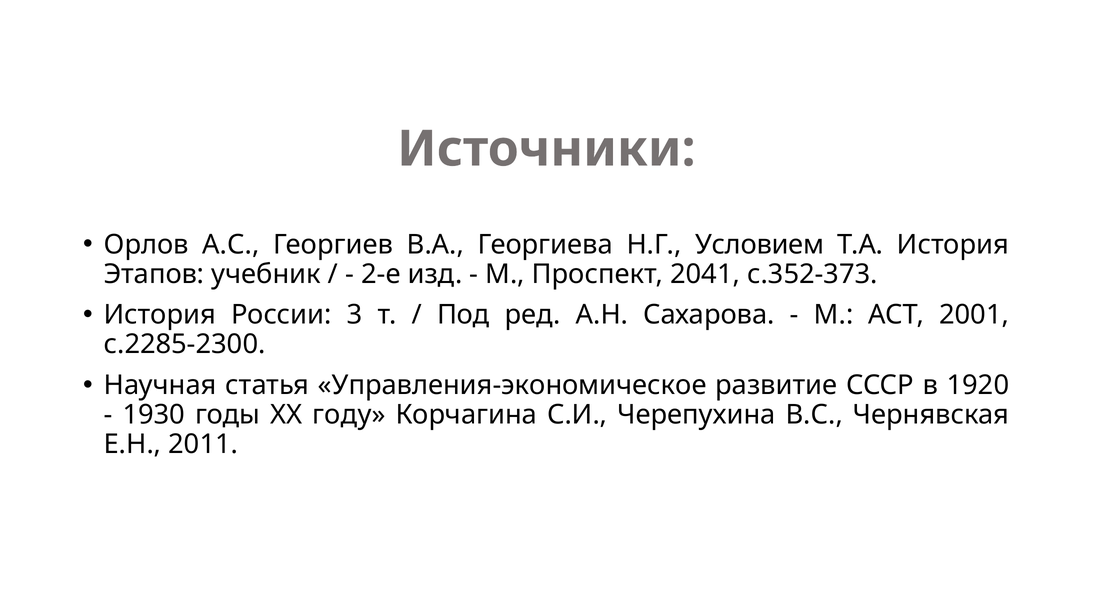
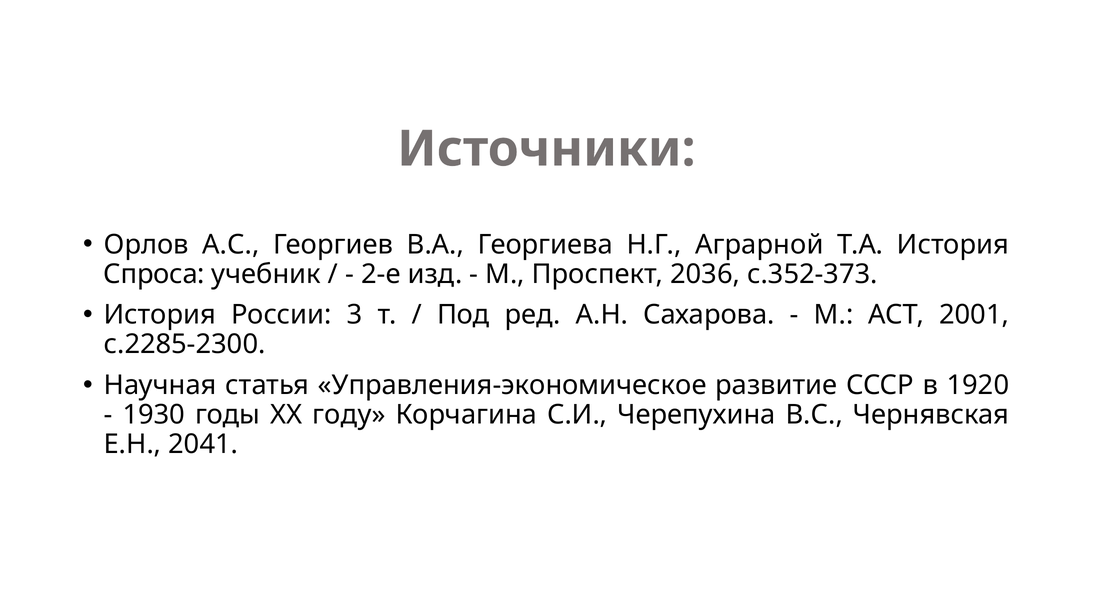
Условием: Условием -> Аграрной
Этапов: Этапов -> Спроса
2041: 2041 -> 2036
2011: 2011 -> 2041
